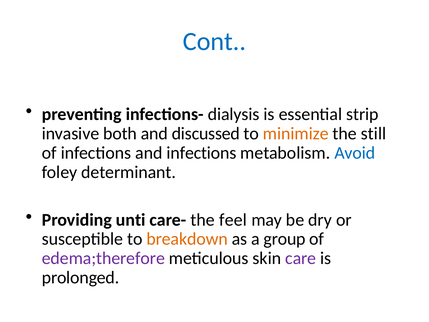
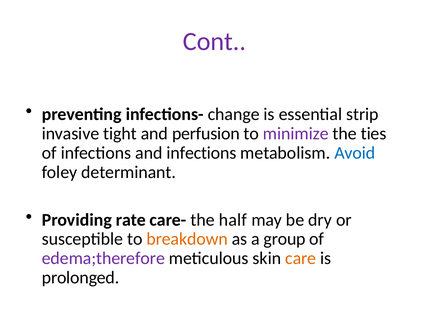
Cont colour: blue -> purple
dialysis: dialysis -> change
both: both -> tight
discussed: discussed -> perfusion
minimize colour: orange -> purple
still: still -> ties
unti: unti -> rate
feel: feel -> half
care colour: purple -> orange
